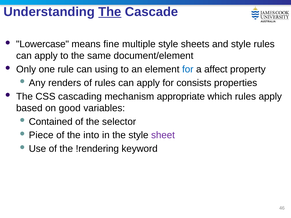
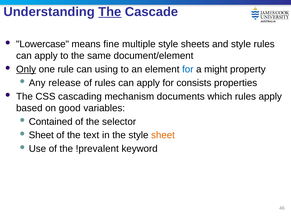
Only underline: none -> present
affect: affect -> might
renders: renders -> release
appropriate: appropriate -> documents
Piece at (41, 135): Piece -> Sheet
into: into -> text
sheet at (163, 135) colour: purple -> orange
!rendering: !rendering -> !prevalent
